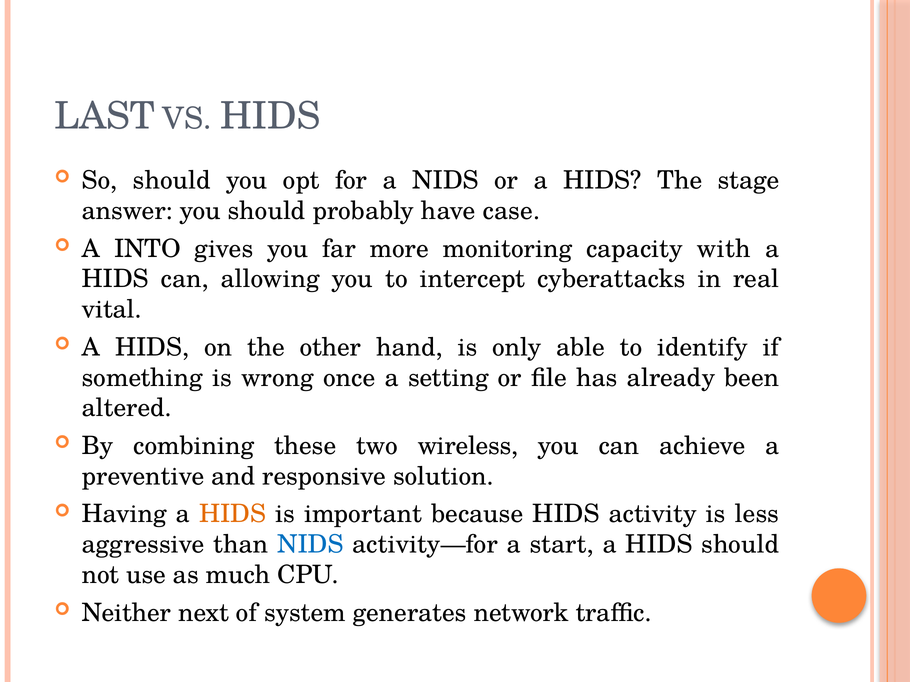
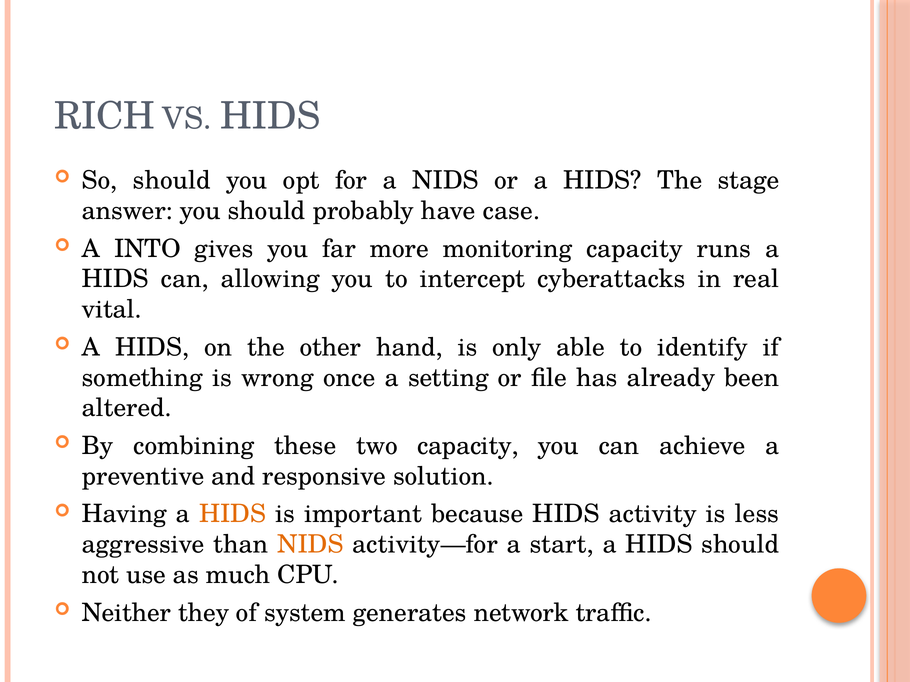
LAST: LAST -> RICH
with: with -> runs
two wireless: wireless -> capacity
NIDS at (310, 545) colour: blue -> orange
next: next -> they
